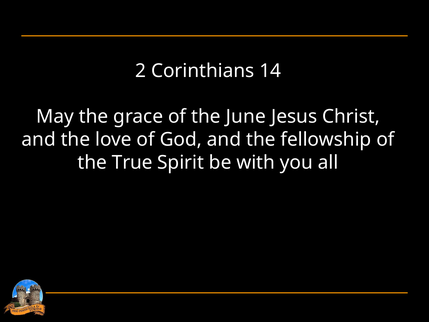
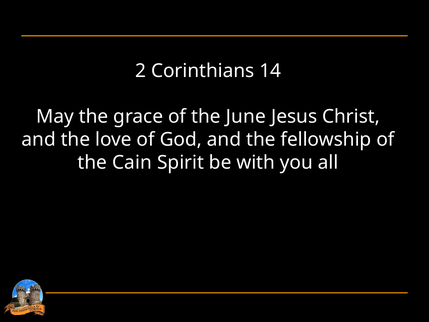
True: True -> Cain
